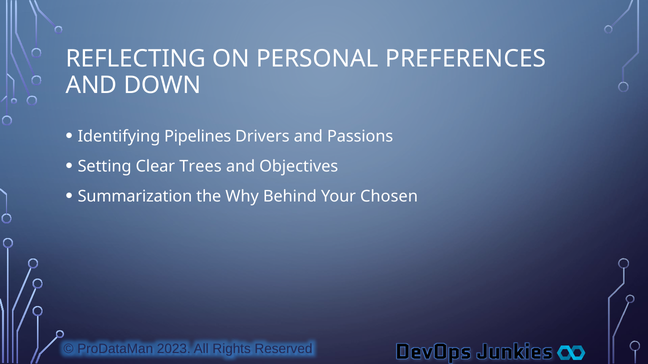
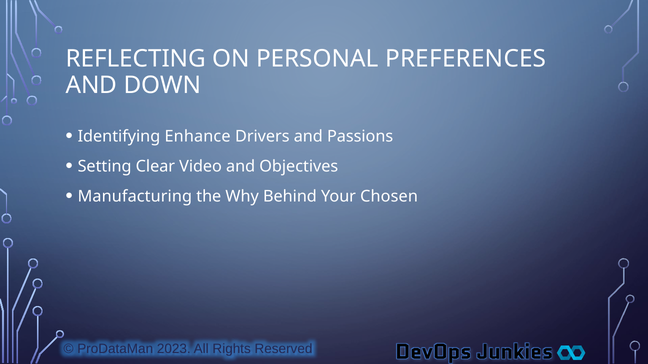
Pipelines: Pipelines -> Enhance
Trees: Trees -> Video
Summarization: Summarization -> Manufacturing
